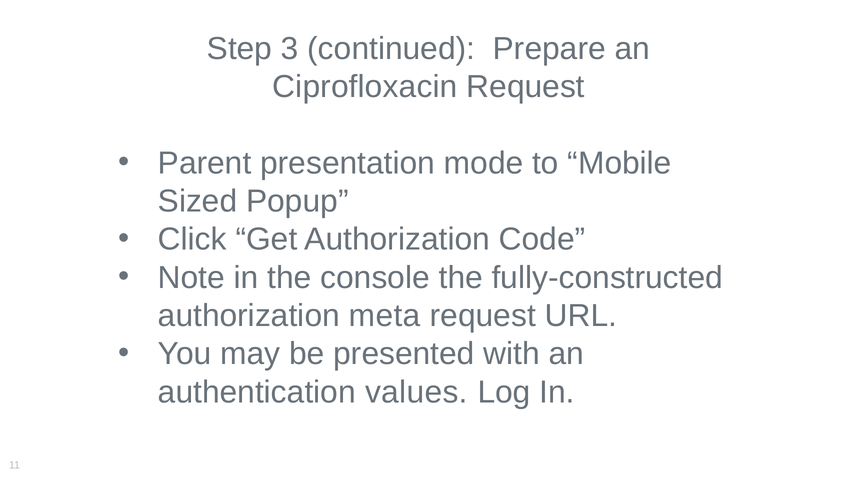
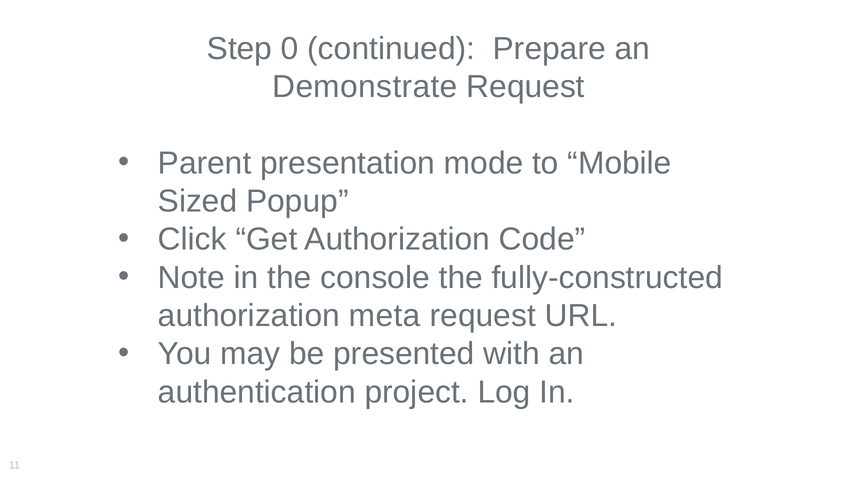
3: 3 -> 0
Ciprofloxacin: Ciprofloxacin -> Demonstrate
values: values -> project
